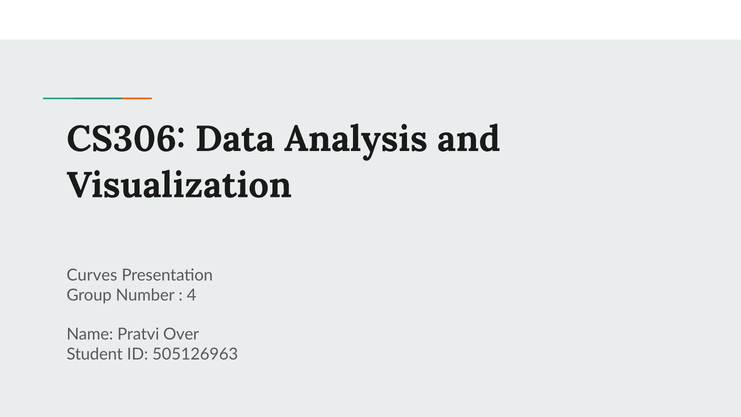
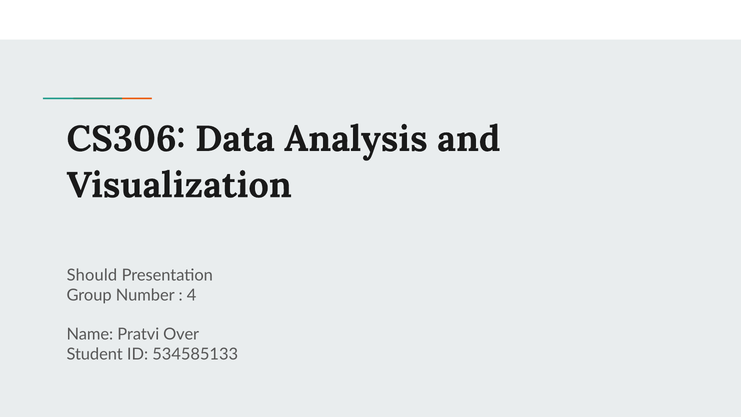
Curves: Curves -> Should
505126963: 505126963 -> 534585133
